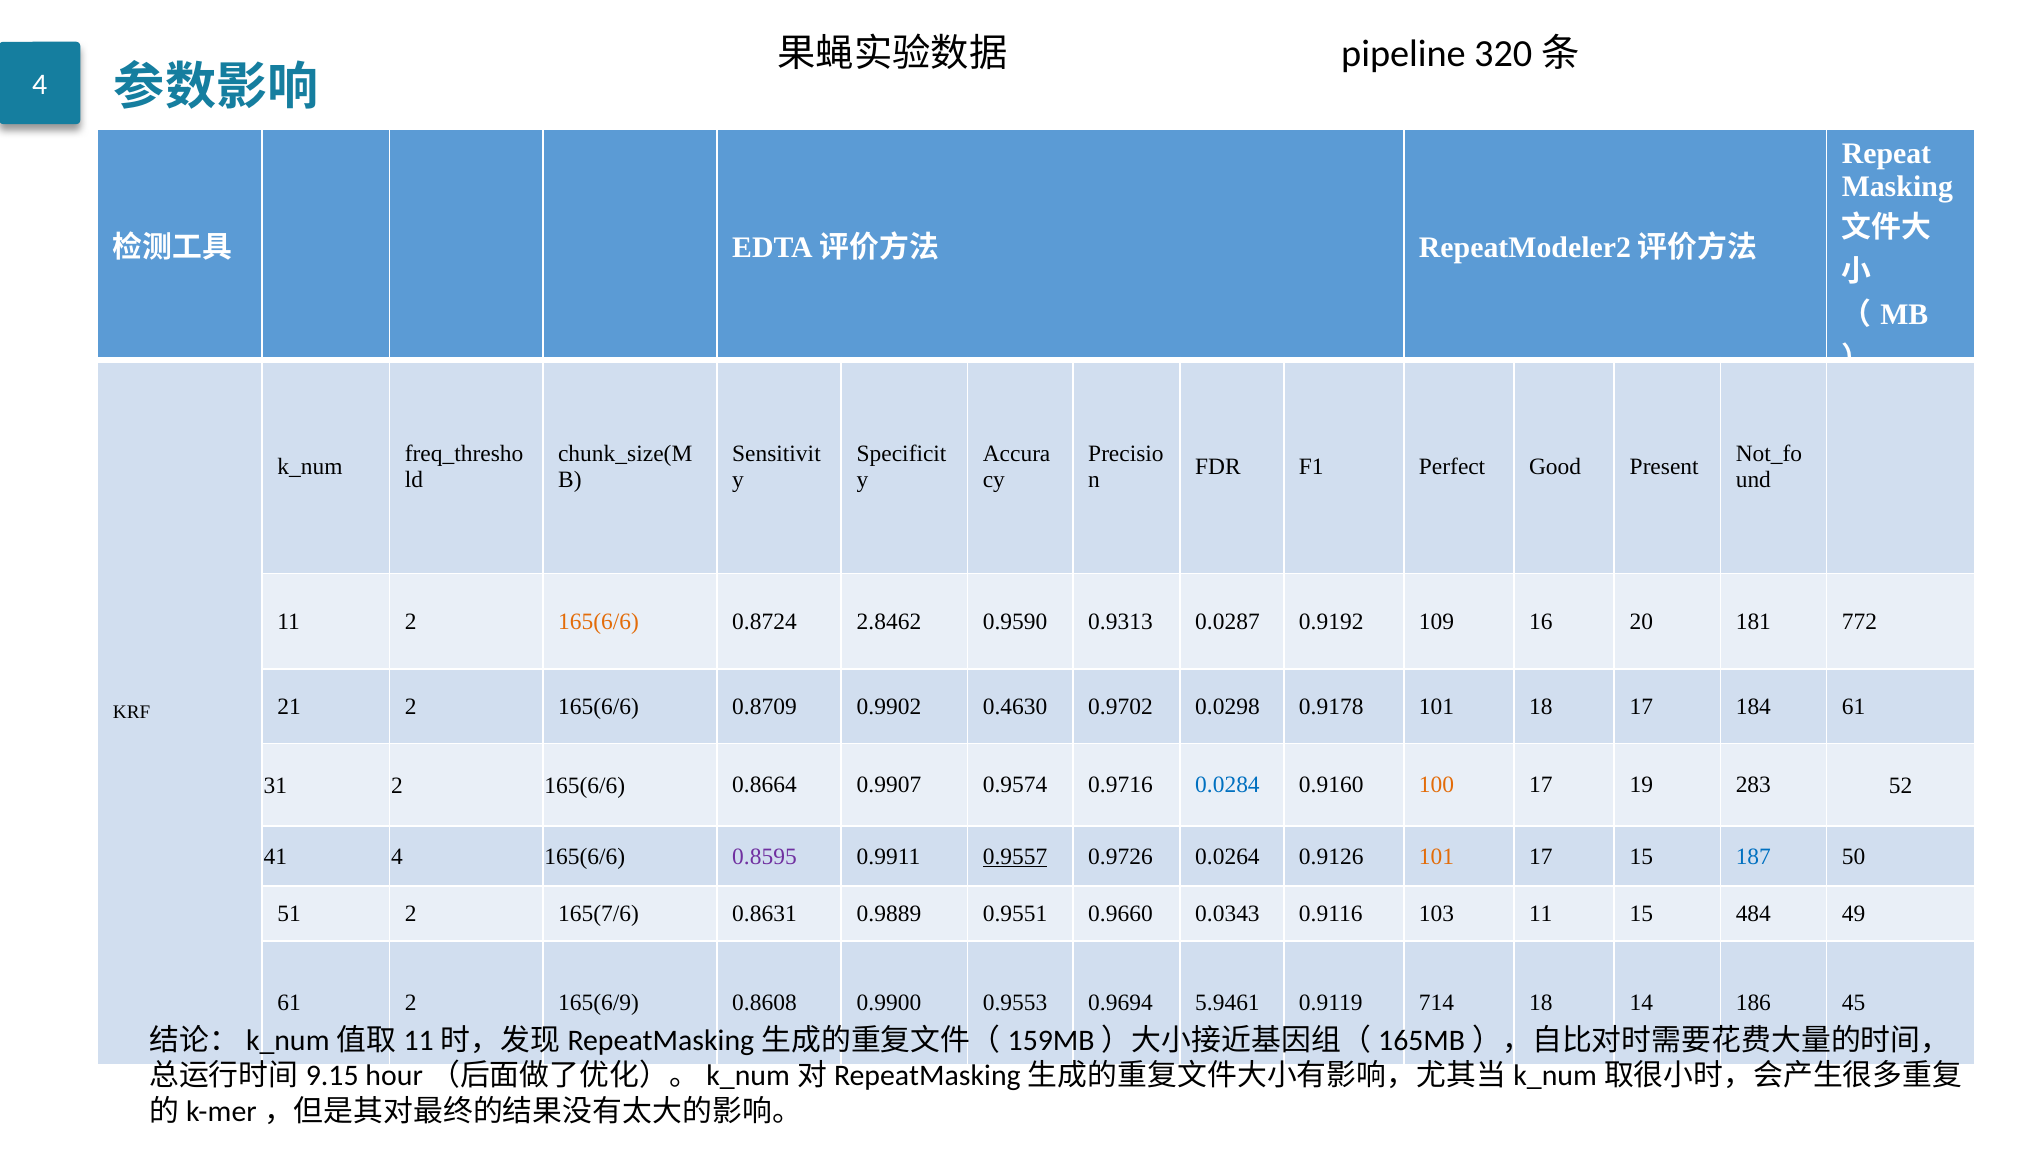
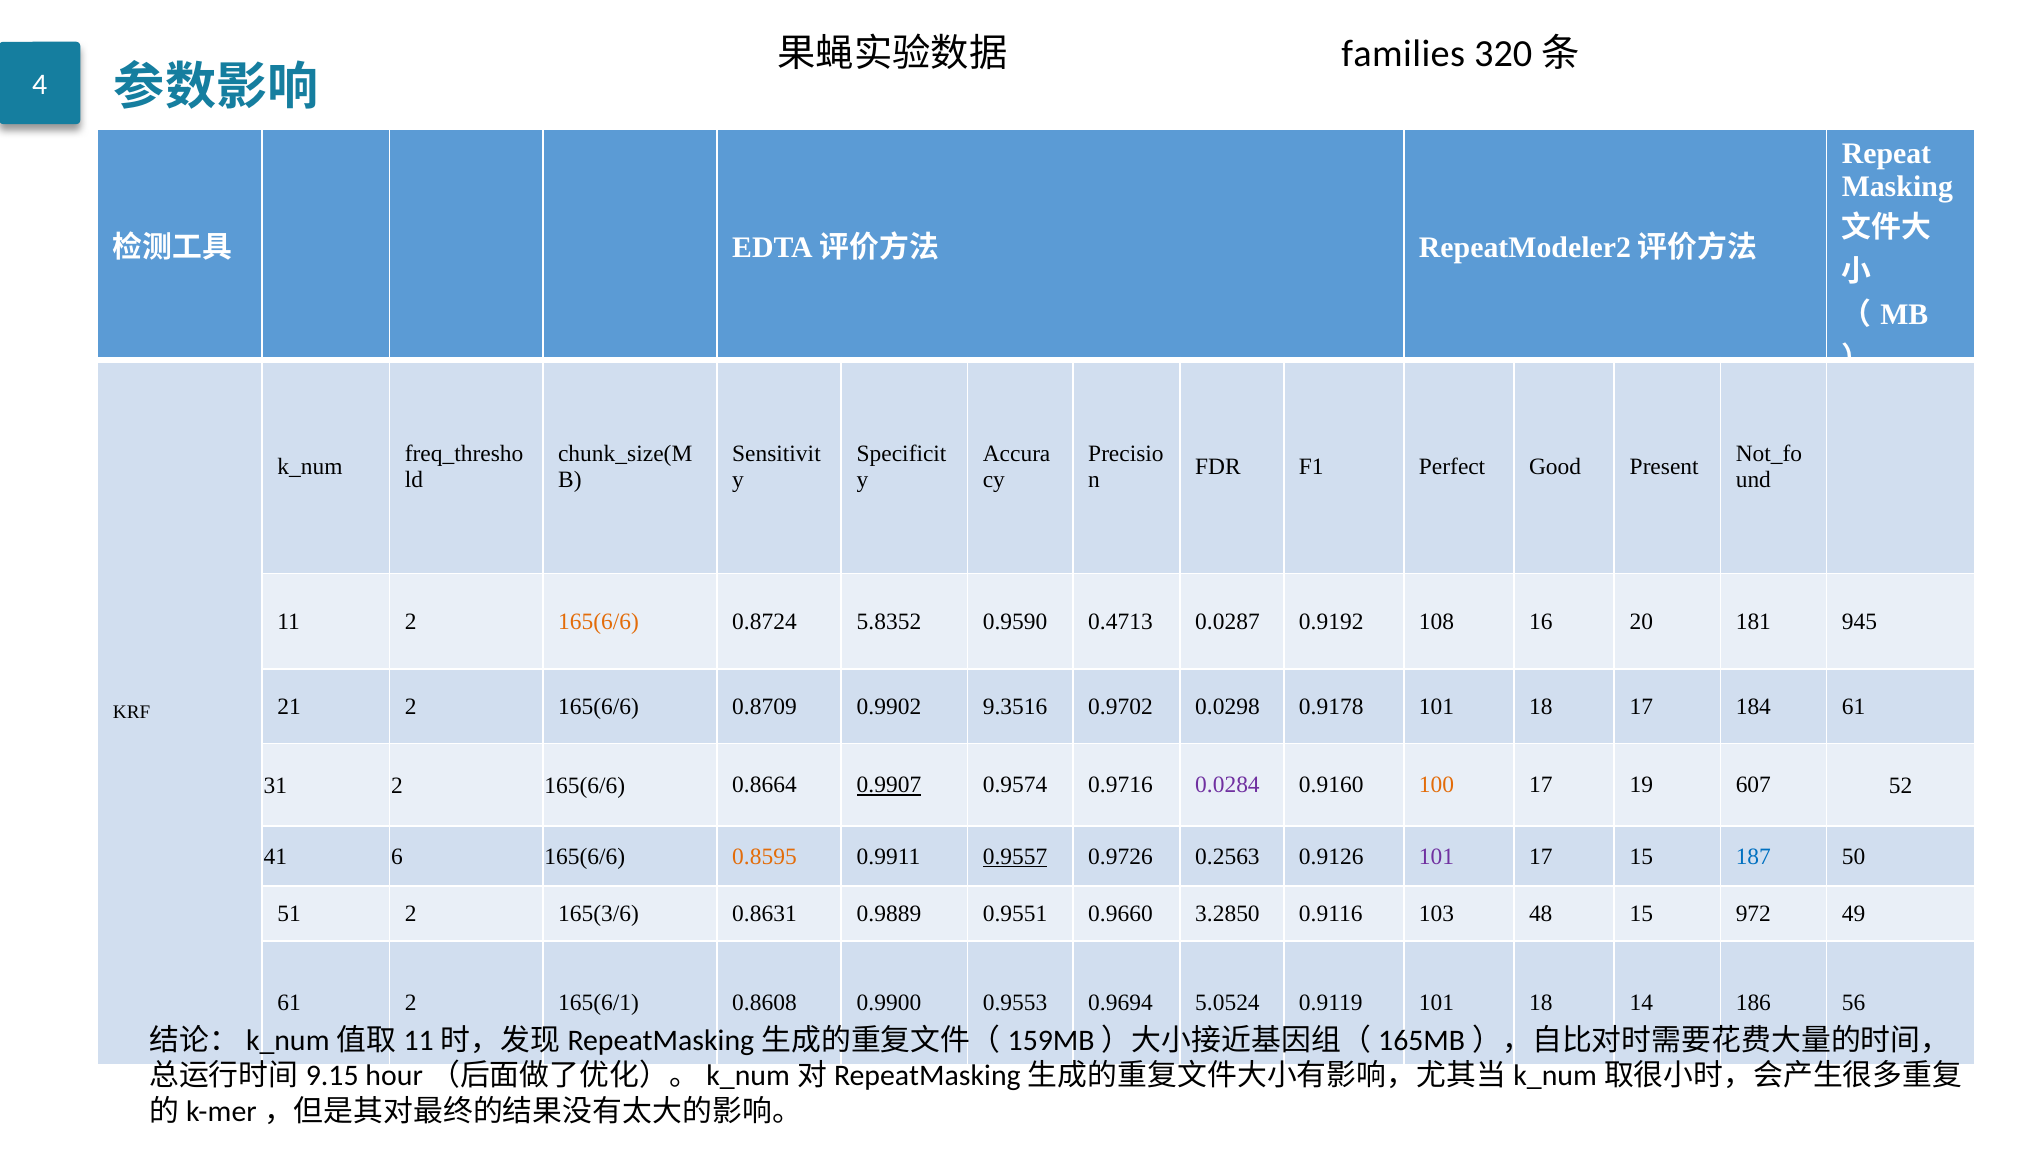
pipeline: pipeline -> families
2.8462: 2.8462 -> 5.8352
0.9313: 0.9313 -> 0.4713
109: 109 -> 108
772: 772 -> 945
0.4630: 0.4630 -> 9.3516
0.9907 underline: none -> present
0.0284 colour: blue -> purple
283: 283 -> 607
41 4: 4 -> 6
0.8595 colour: purple -> orange
0.0264: 0.0264 -> 0.2563
101 at (1437, 856) colour: orange -> purple
165(7/6: 165(7/6 -> 165(3/6
0.0343: 0.0343 -> 3.2850
103 11: 11 -> 48
484: 484 -> 972
165(6/9: 165(6/9 -> 165(6/1
5.9461: 5.9461 -> 5.0524
0.9119 714: 714 -> 101
45: 45 -> 56
